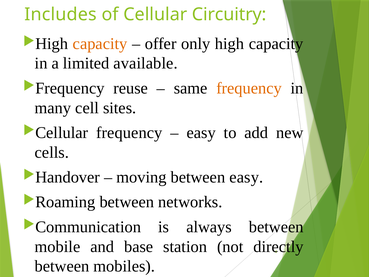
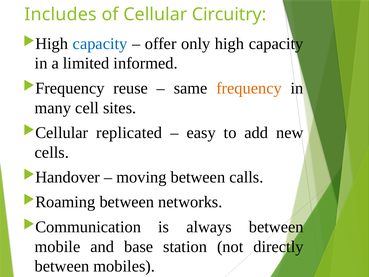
capacity at (100, 44) colour: orange -> blue
available: available -> informed
frequency at (129, 133): frequency -> replicated
between easy: easy -> calls
